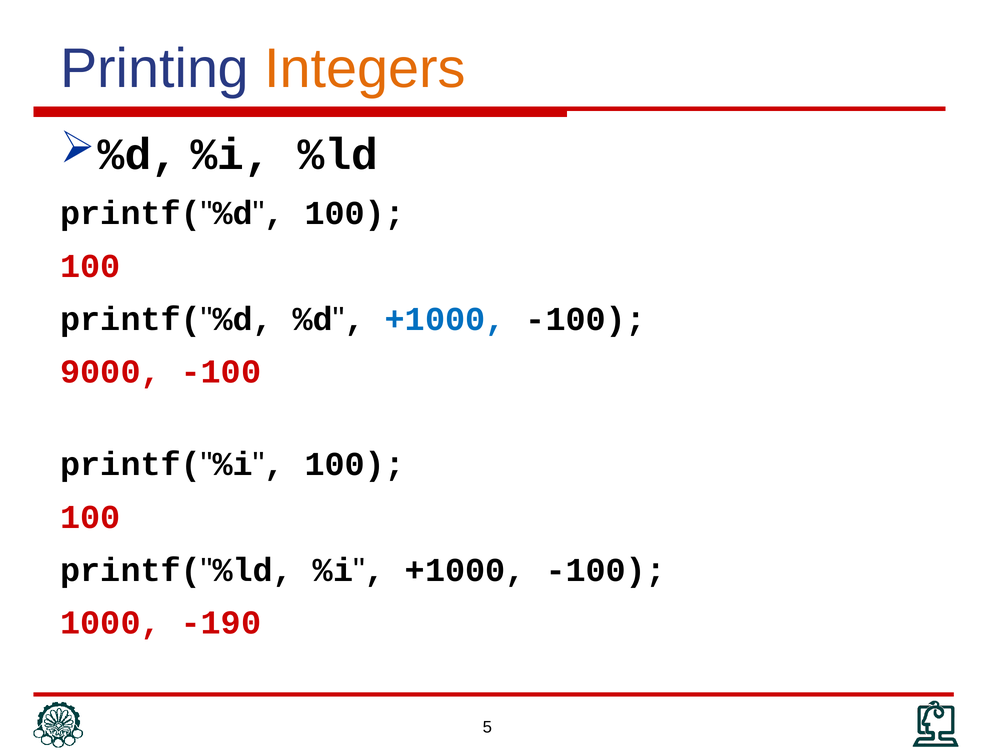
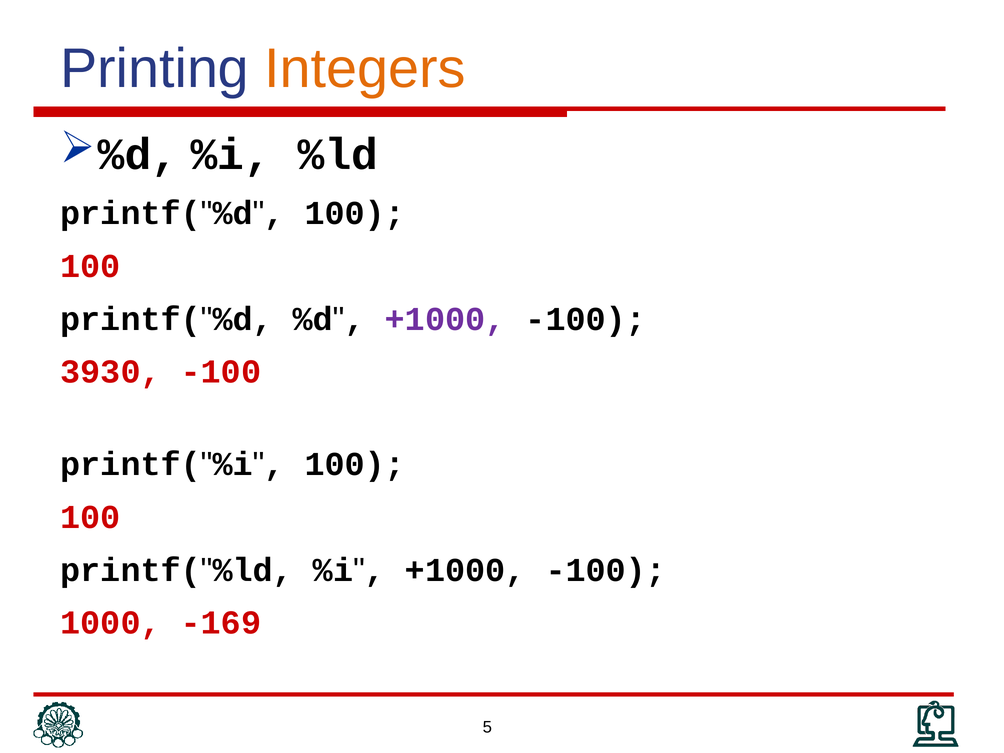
+1000 at (445, 319) colour: blue -> purple
9000: 9000 -> 3930
-190: -190 -> -169
